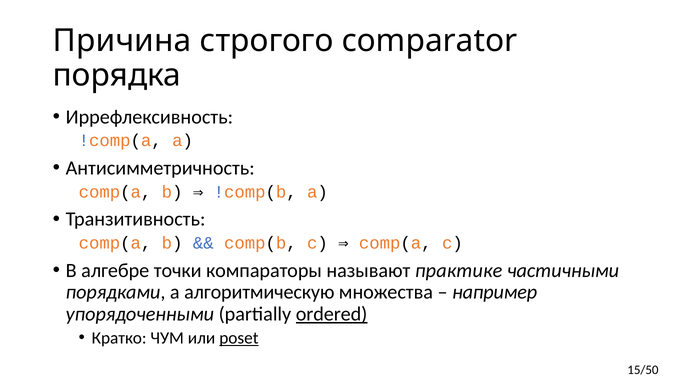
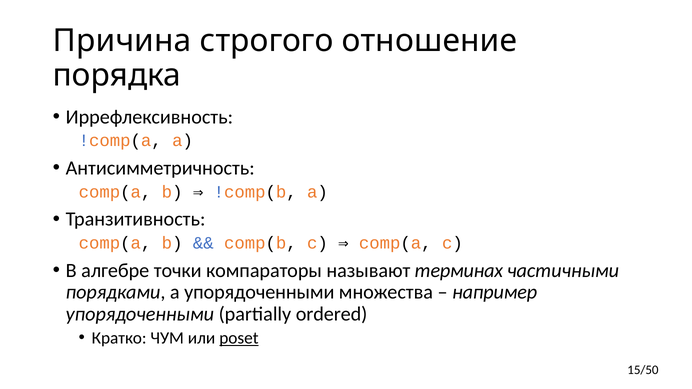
comparator: comparator -> отношение
практике: практике -> терминах
а алгоритмическую: алгоритмическую -> упорядоченными
ordered underline: present -> none
